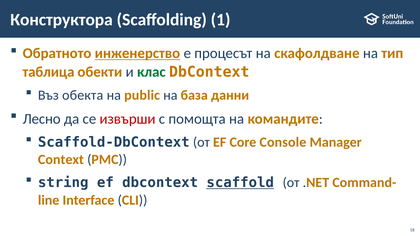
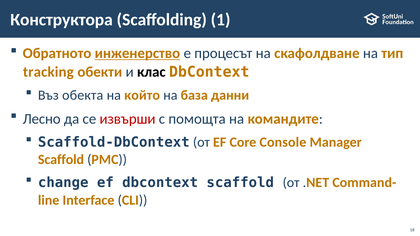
таблица: таблица -> tracking
клас colour: green -> black
public: public -> който
Context at (61, 160): Context -> Scaffold
string: string -> change
scaffold at (240, 183) underline: present -> none
